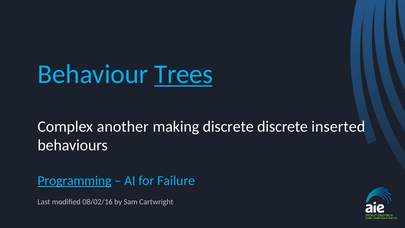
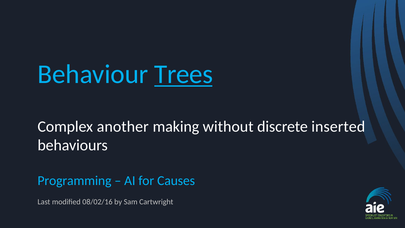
making discrete: discrete -> without
Programming underline: present -> none
Failure: Failure -> Causes
